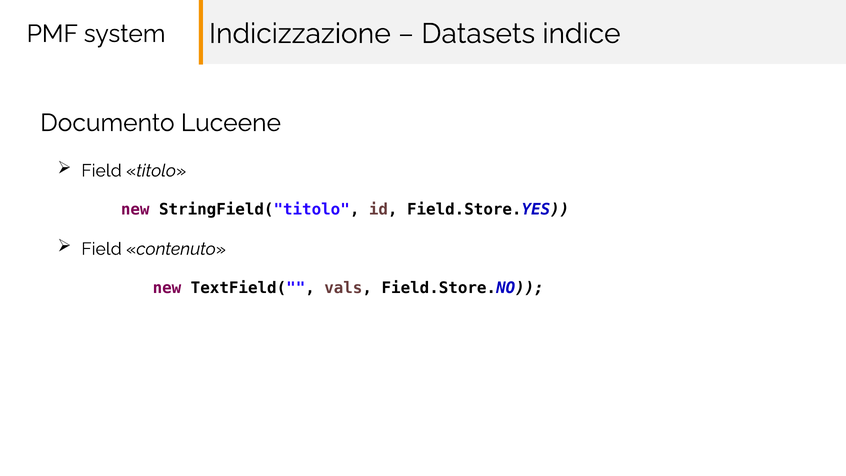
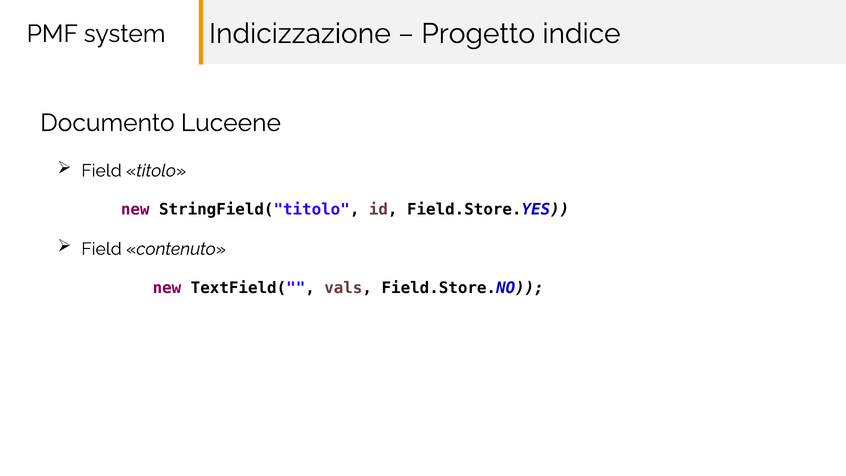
Datasets: Datasets -> Progetto
